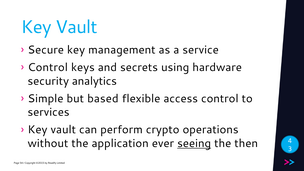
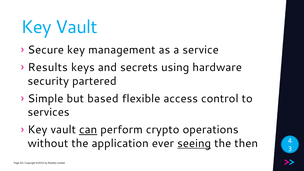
Control at (48, 67): Control -> Results
analytics: analytics -> partered
can underline: none -> present
